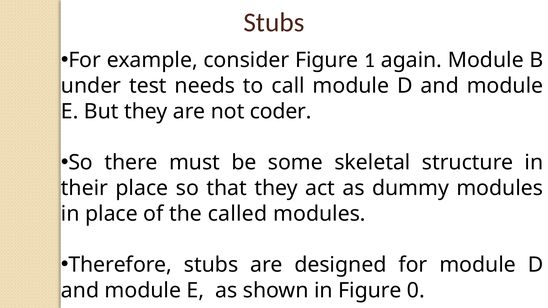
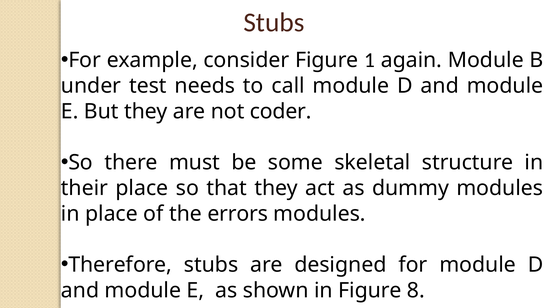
called: called -> errors
0: 0 -> 8
